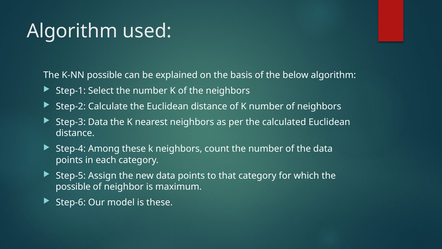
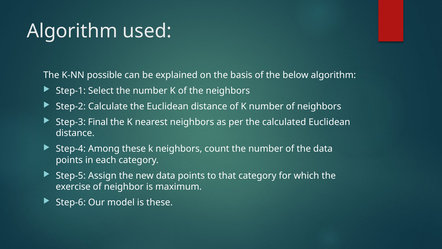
Step-3 Data: Data -> Final
possible at (73, 186): possible -> exercise
